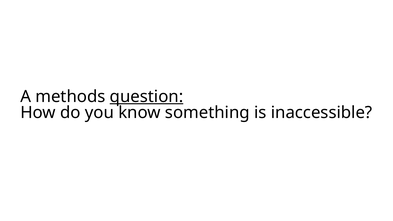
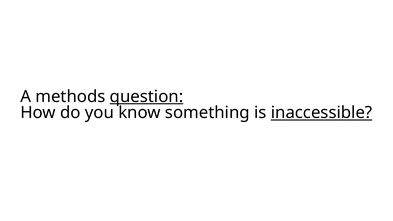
inaccessible underline: none -> present
